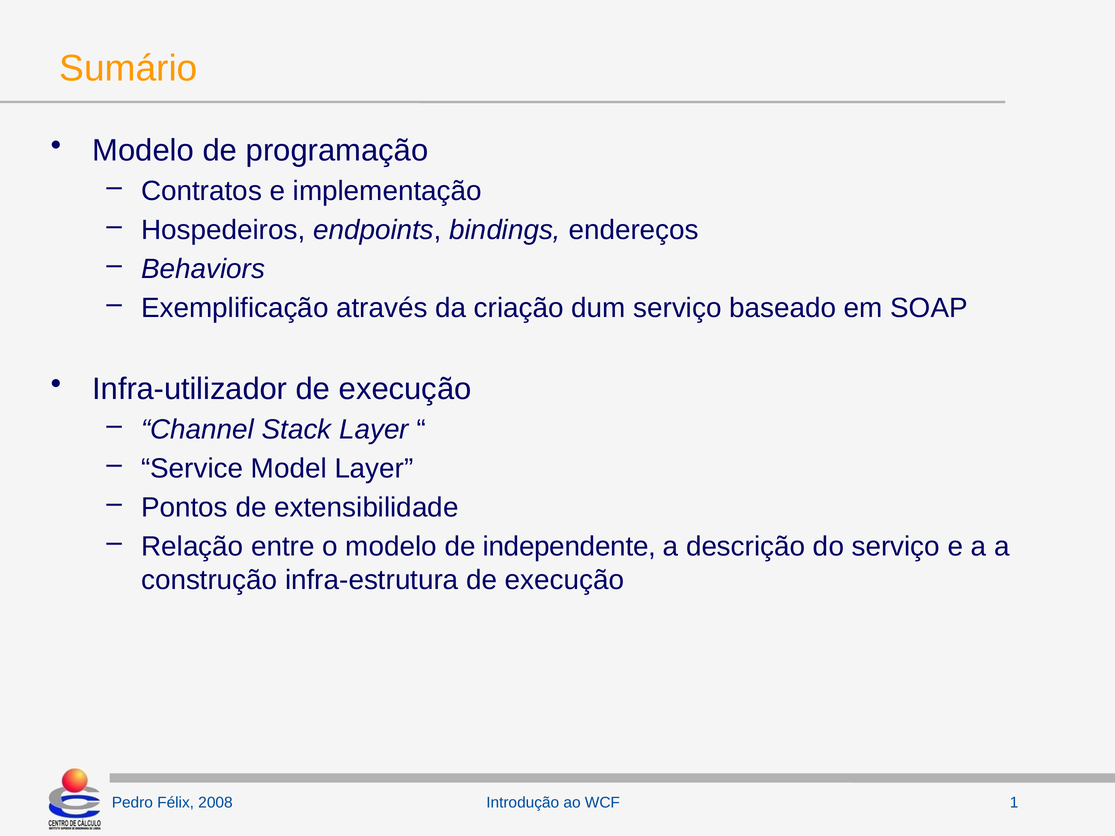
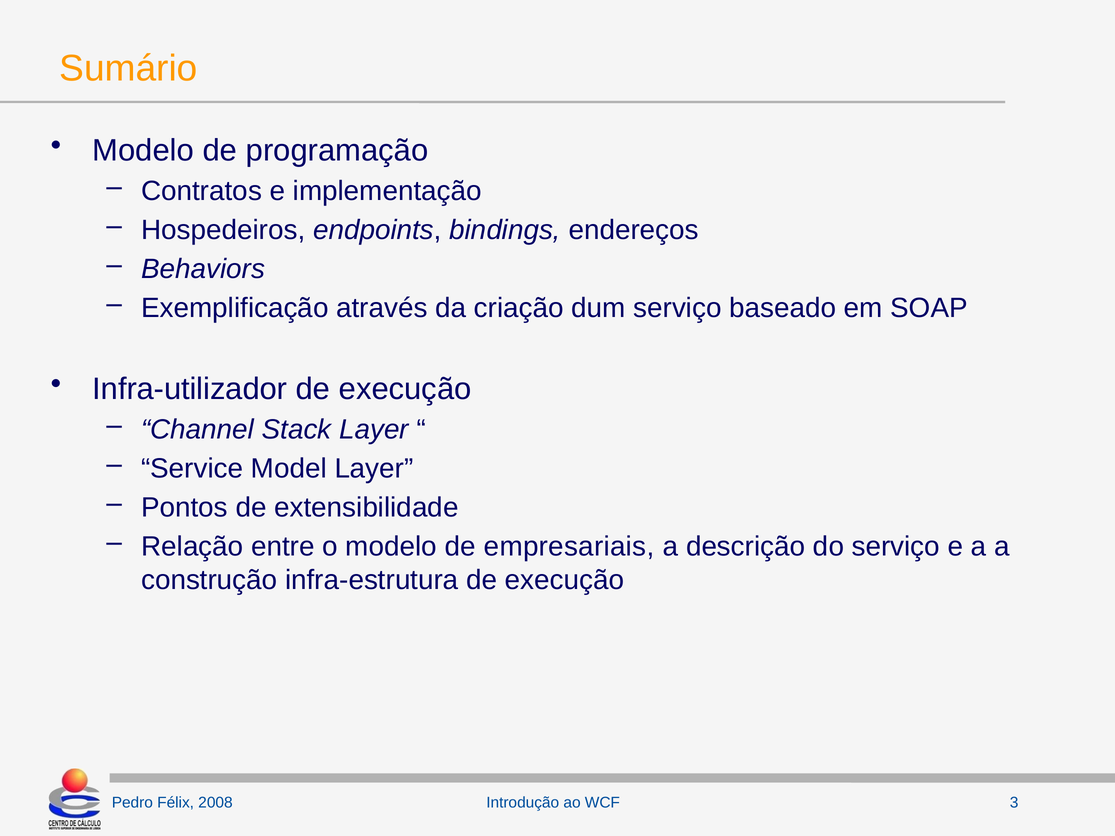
independente: independente -> empresariais
1: 1 -> 3
